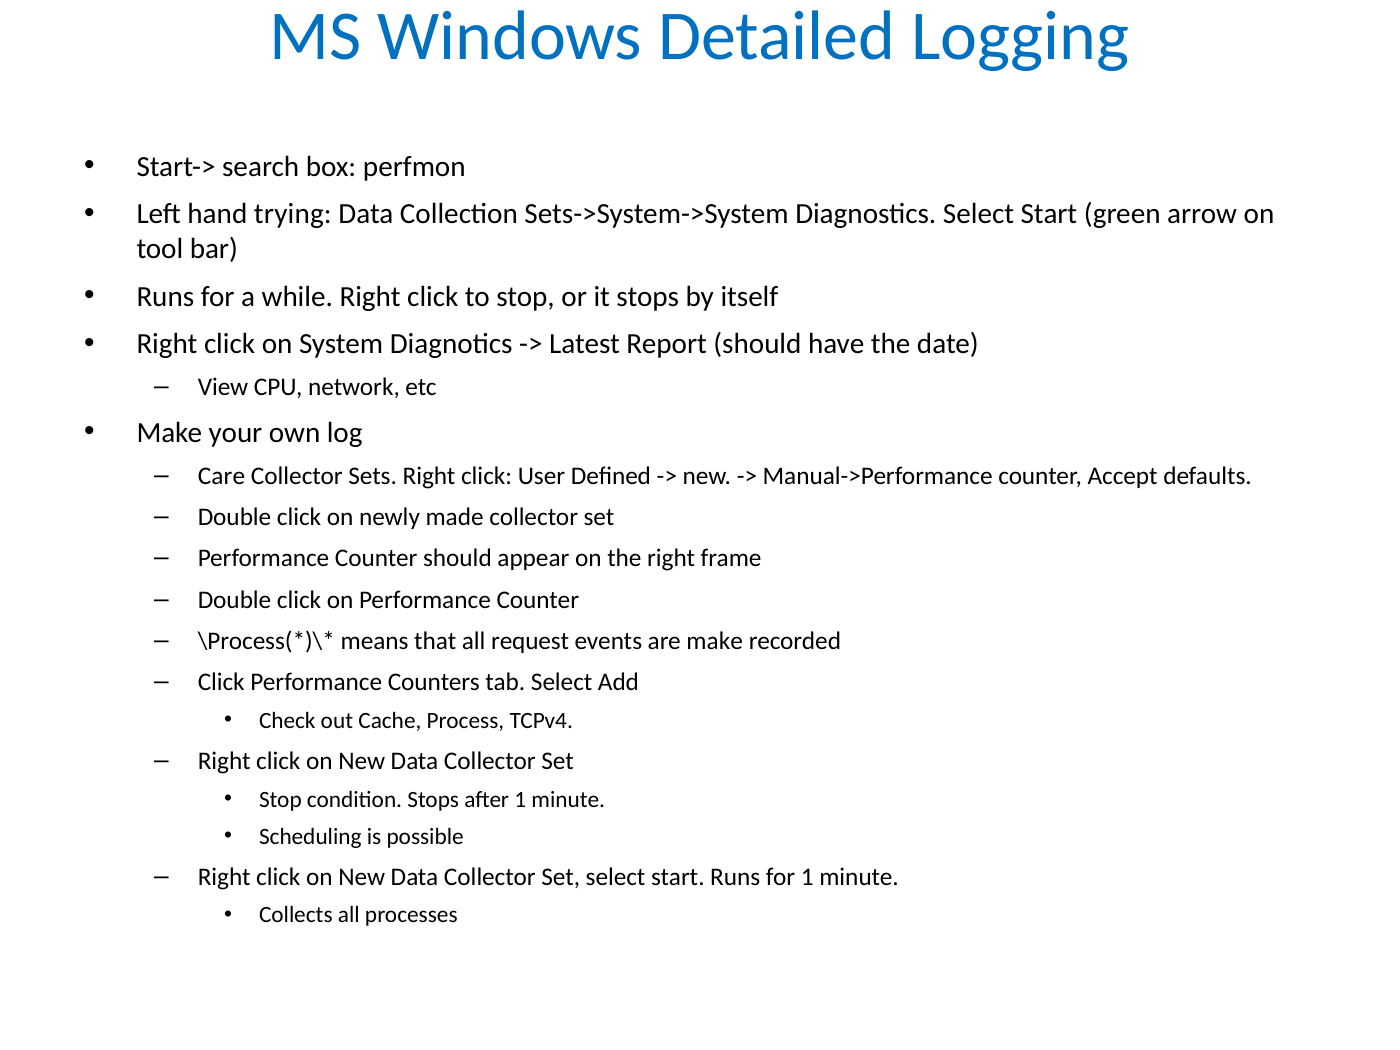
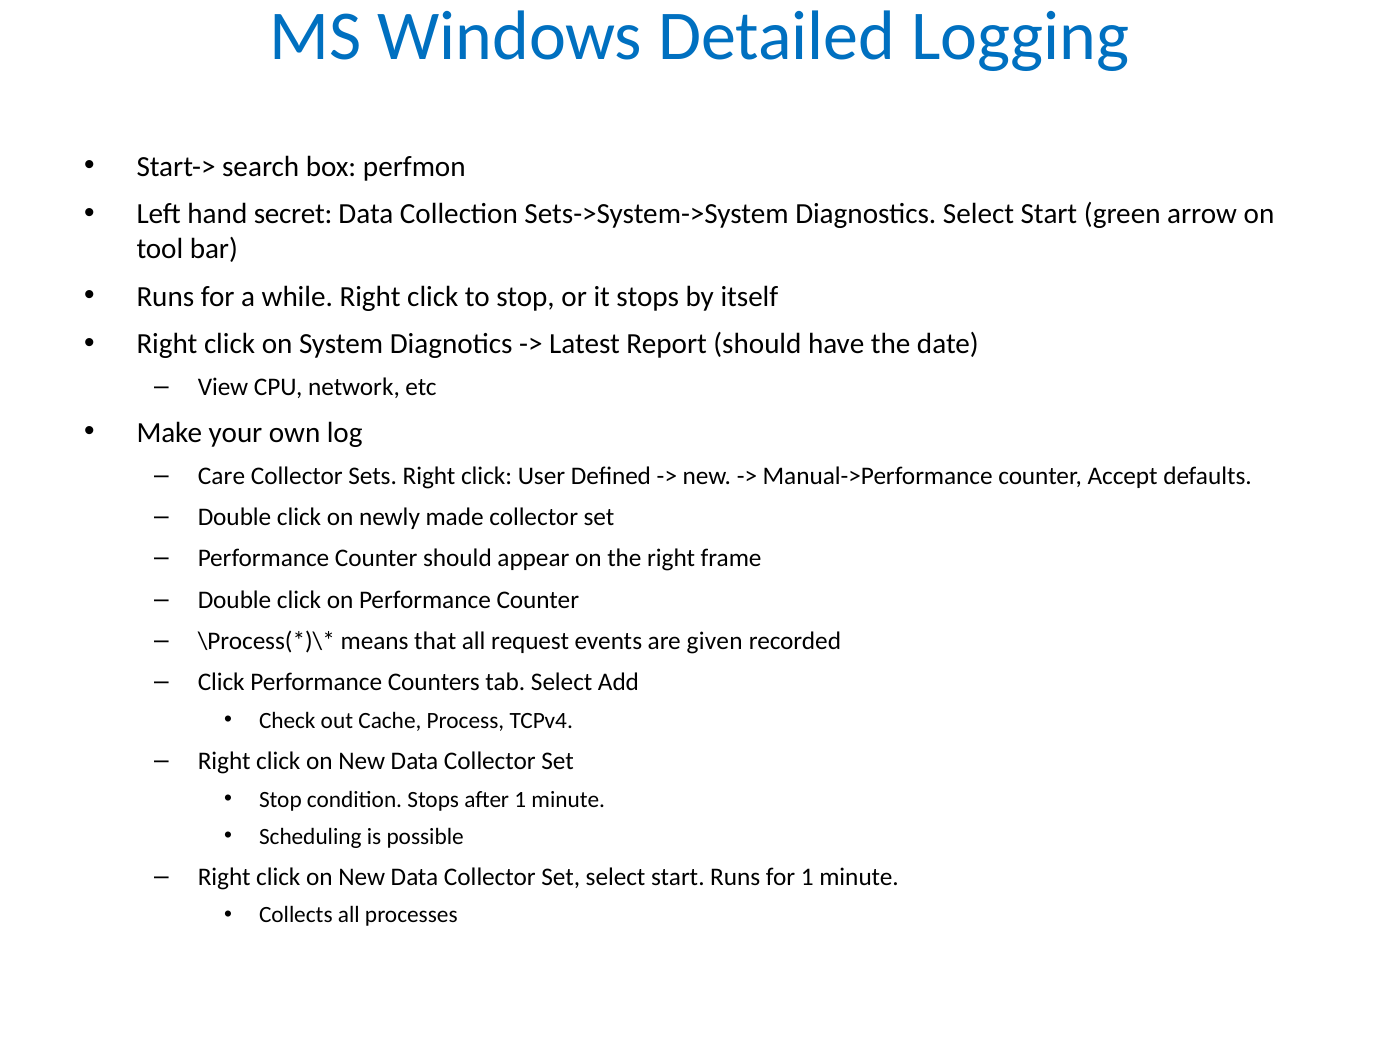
trying: trying -> secret
are make: make -> given
